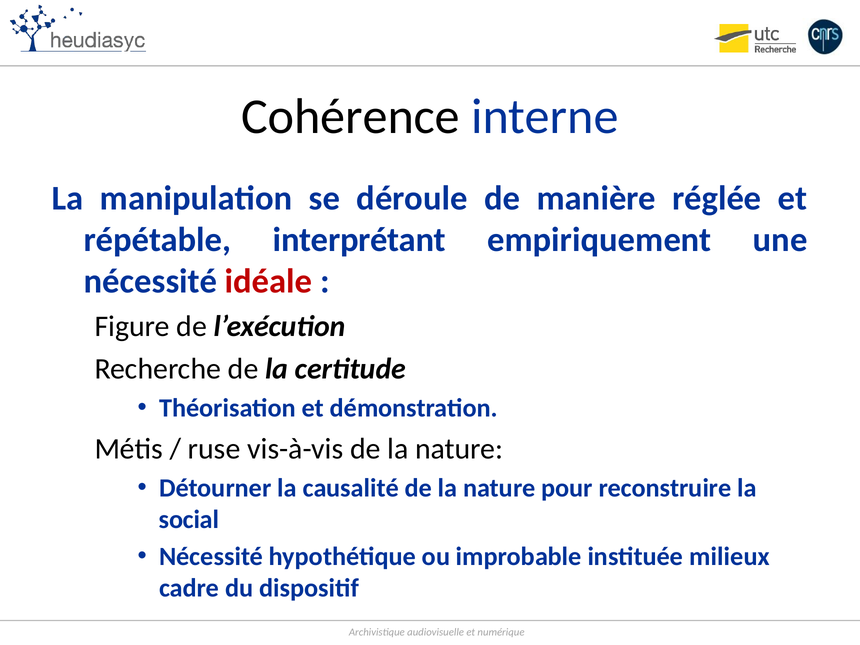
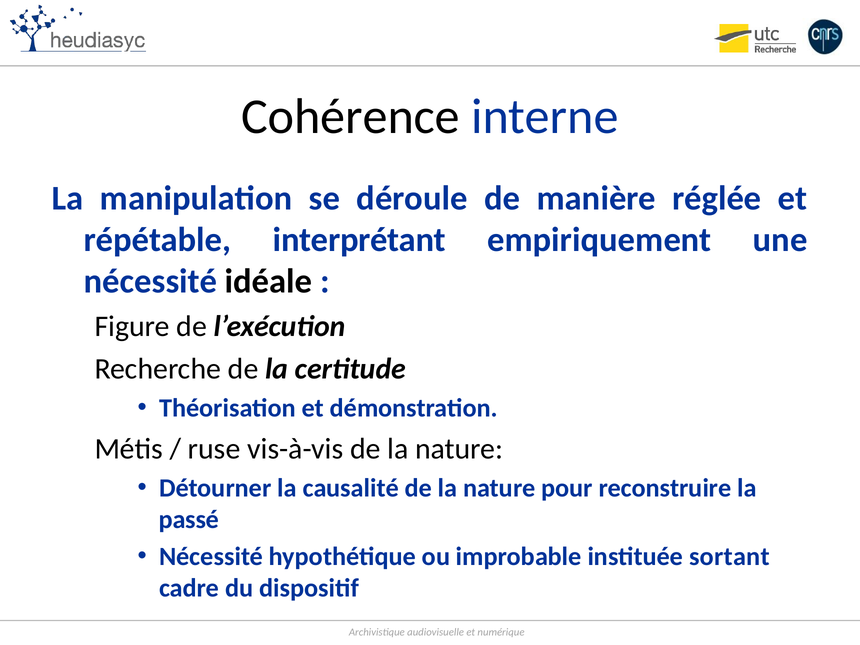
idéale colour: red -> black
social: social -> passé
milieux: milieux -> sortant
